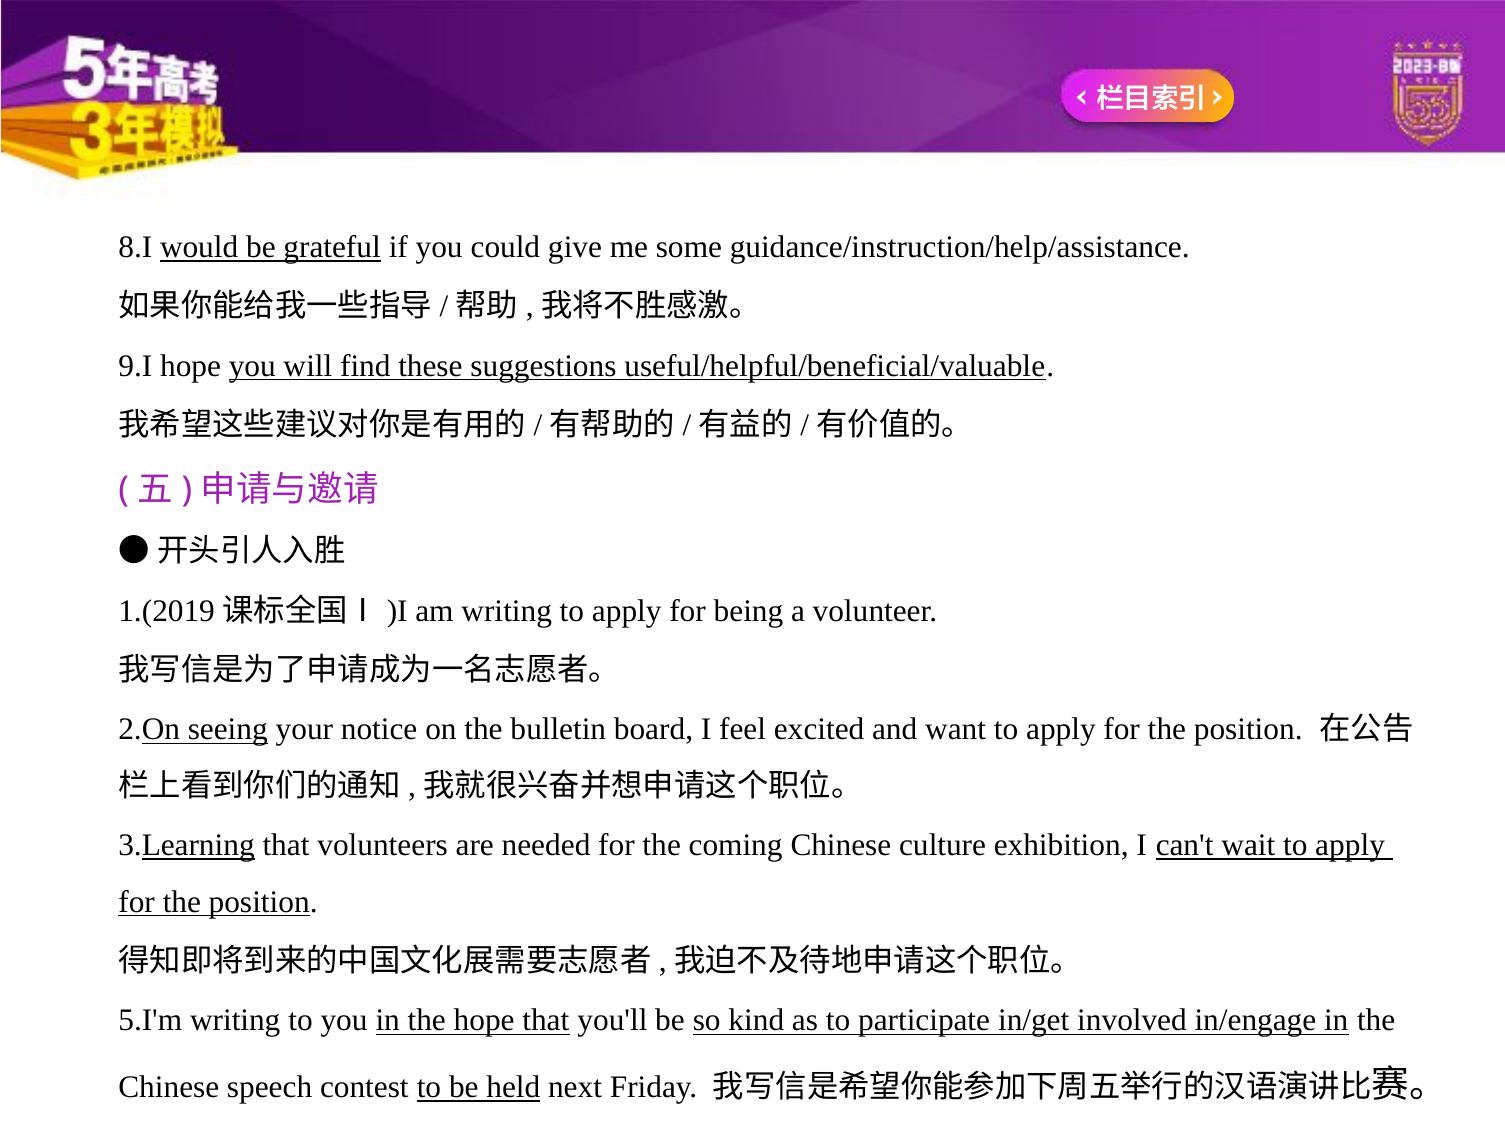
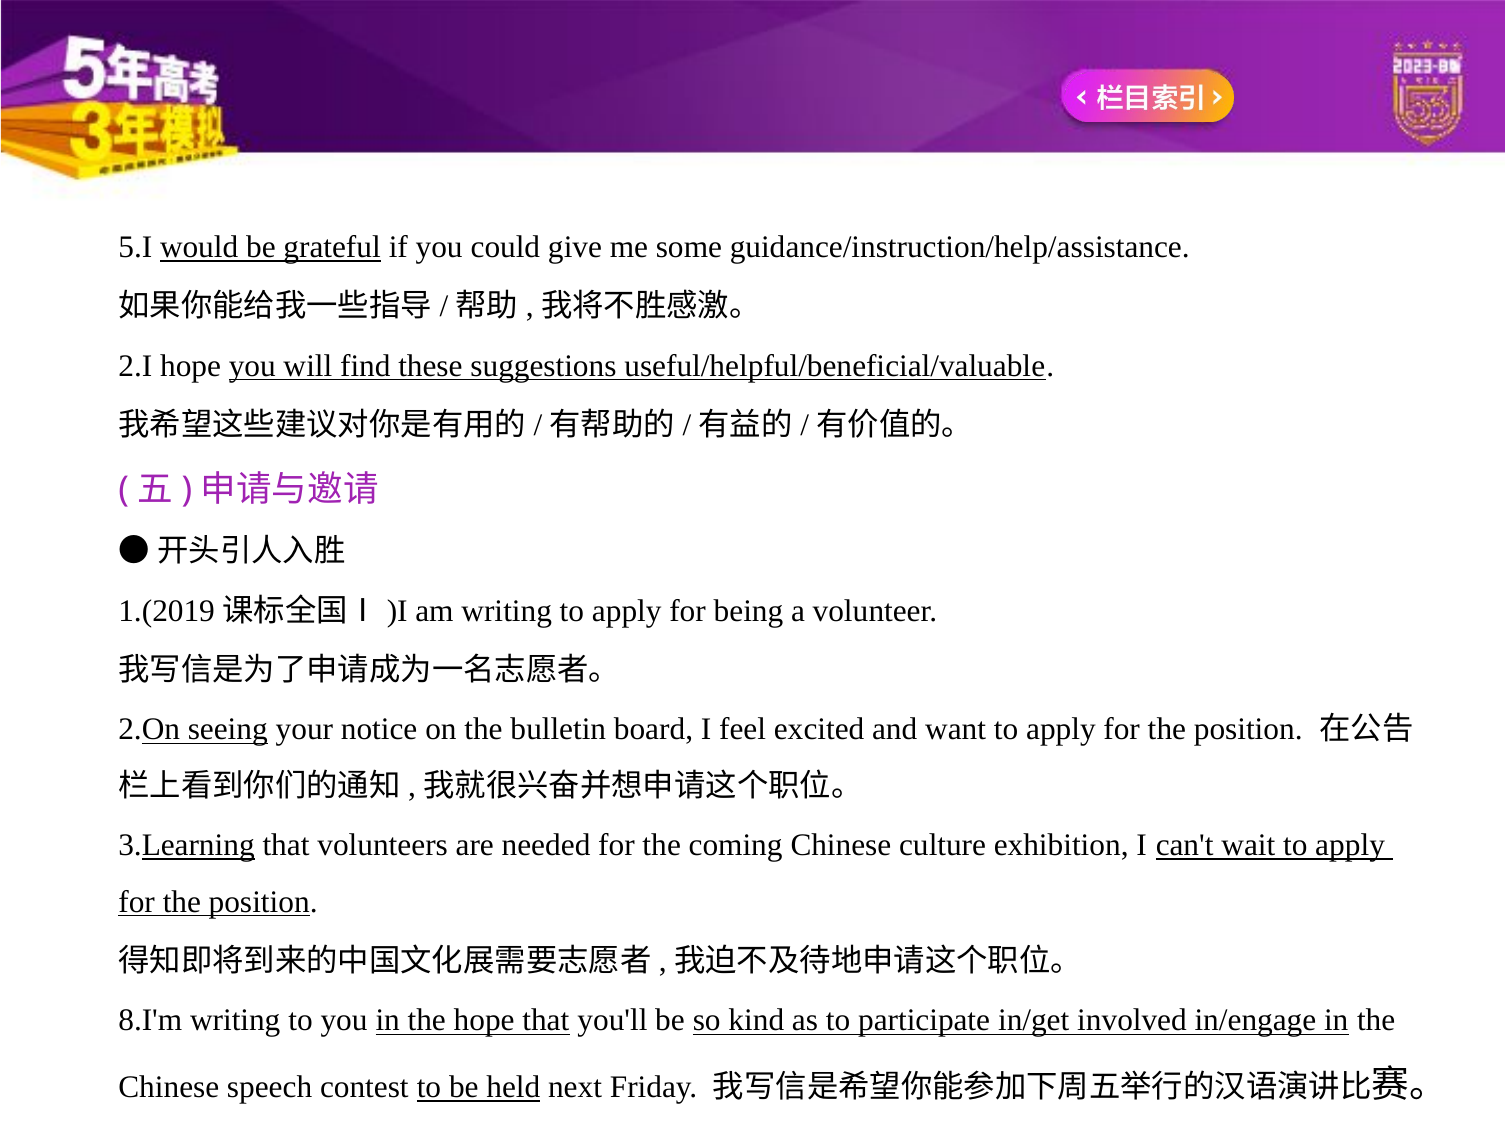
8.I: 8.I -> 5.I
9.I: 9.I -> 2.I
5.I'm: 5.I'm -> 8.I'm
